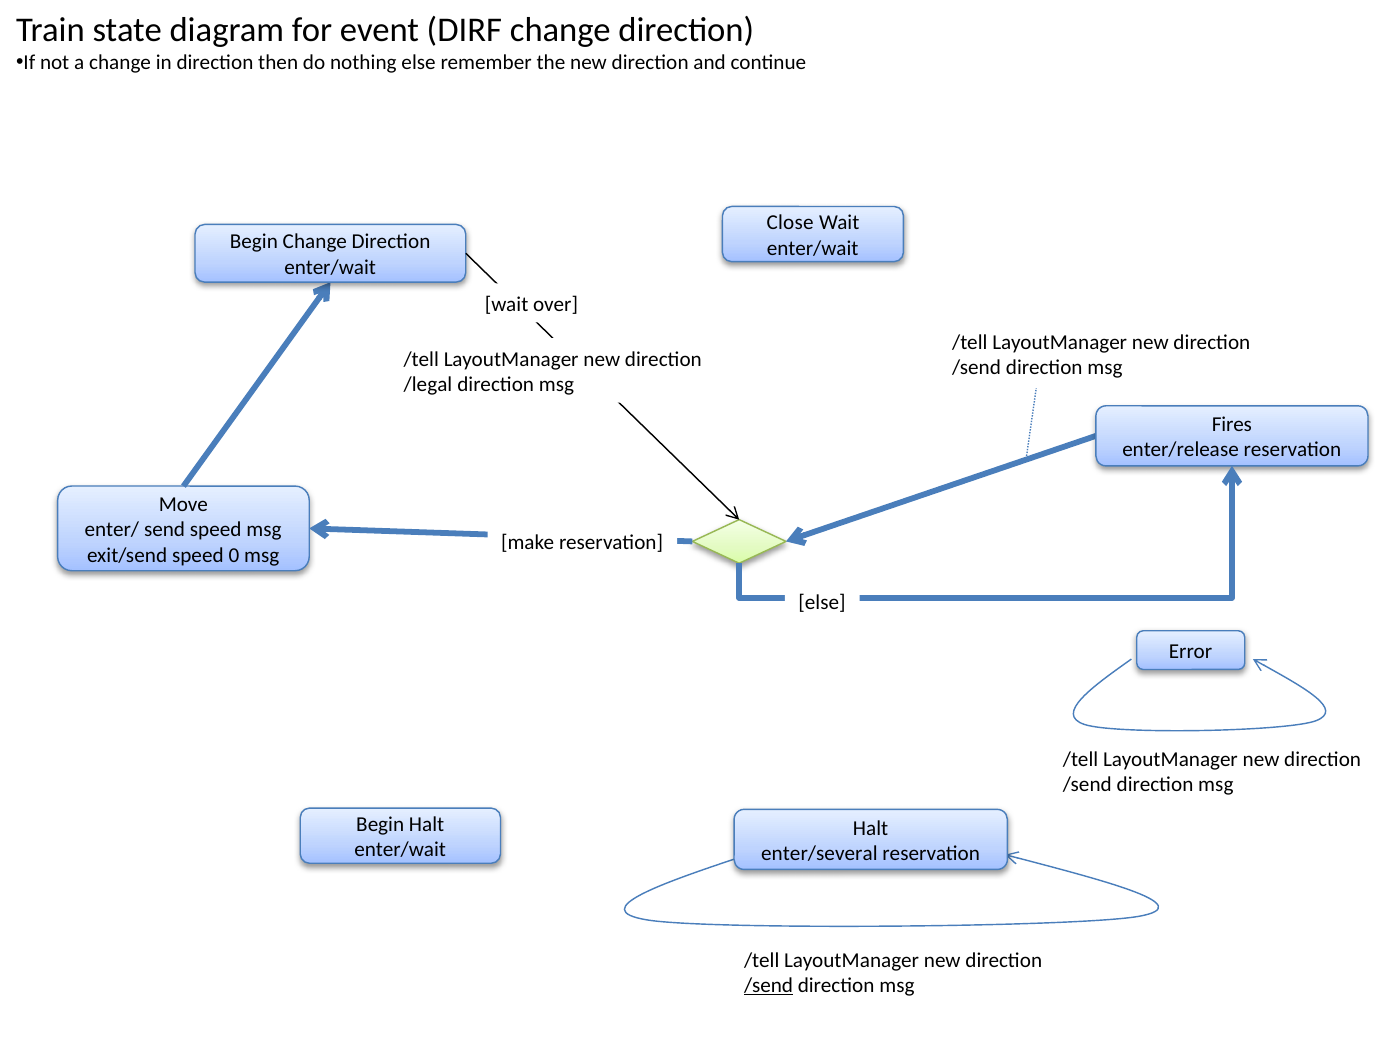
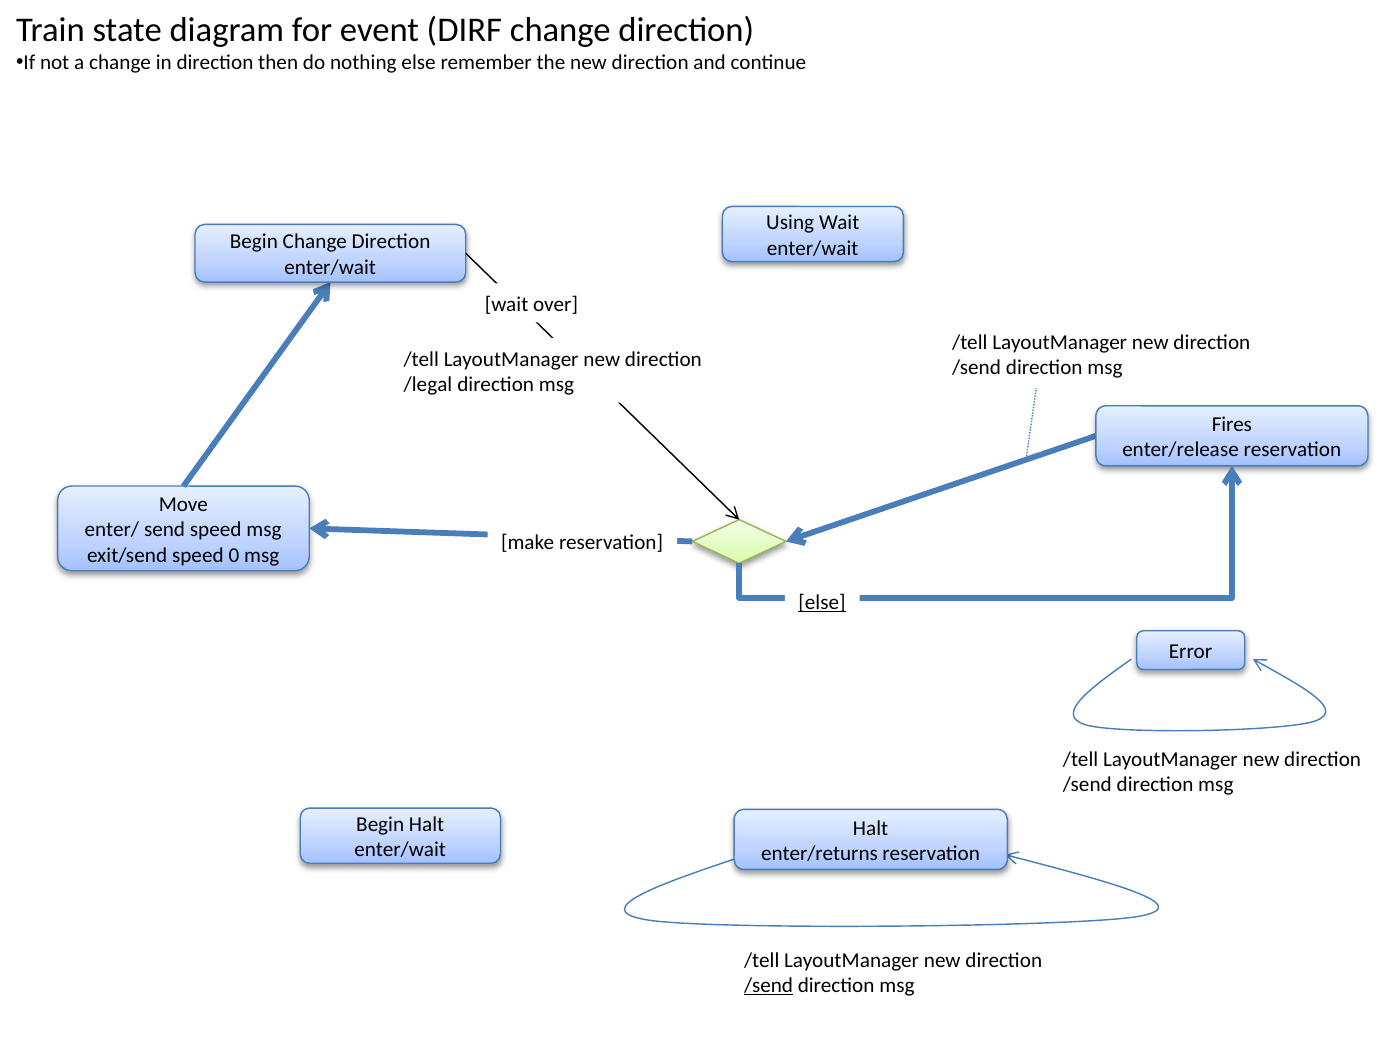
Close: Close -> Using
else at (822, 603) underline: none -> present
enter/several: enter/several -> enter/returns
